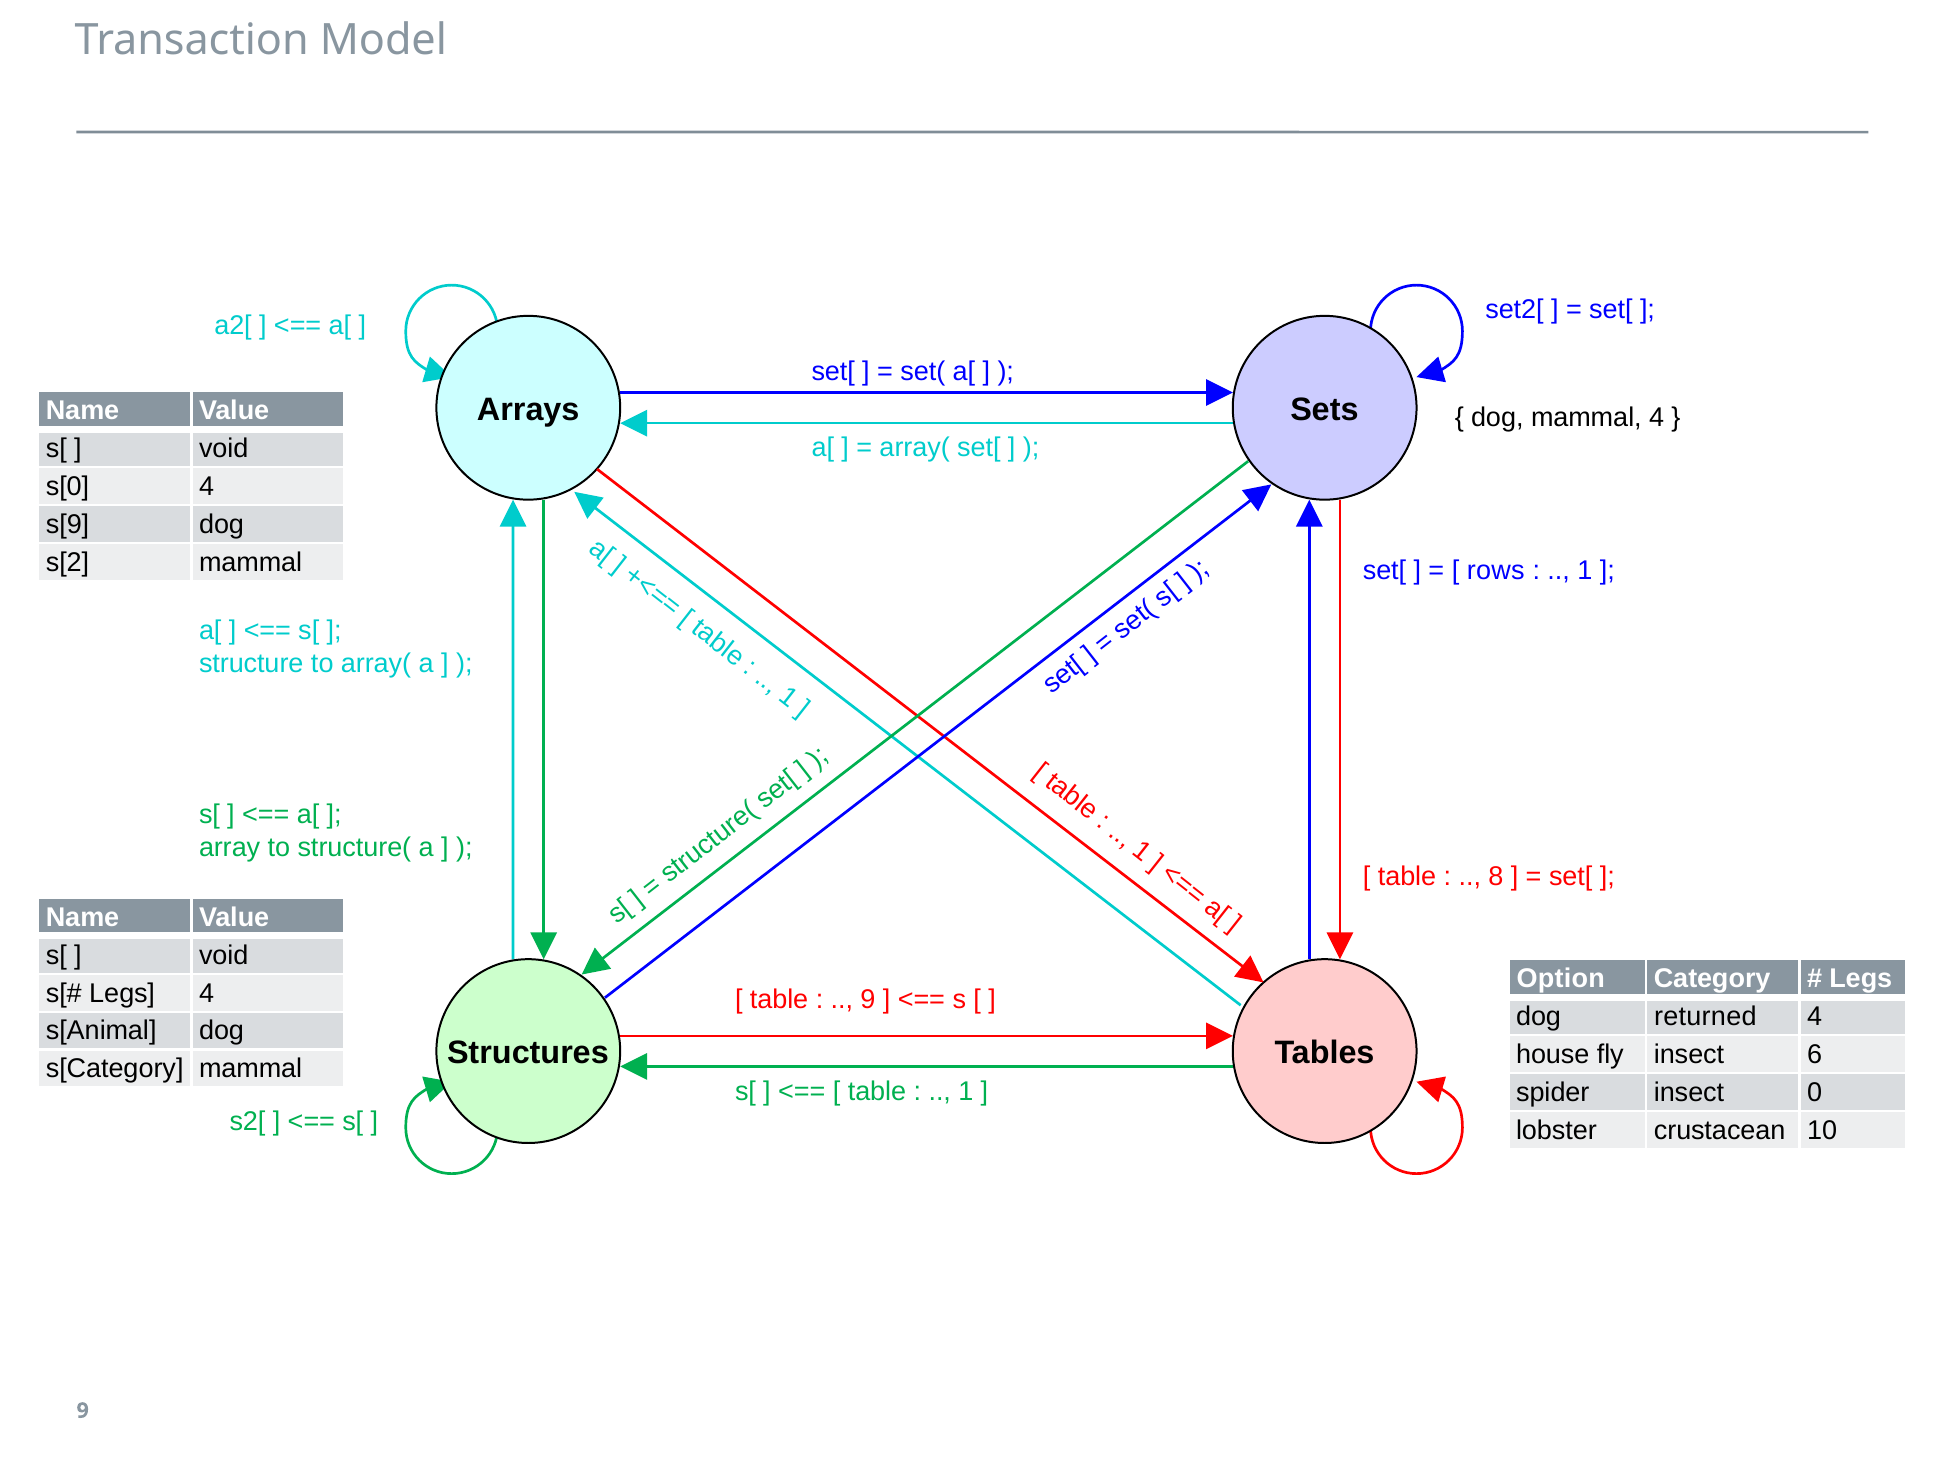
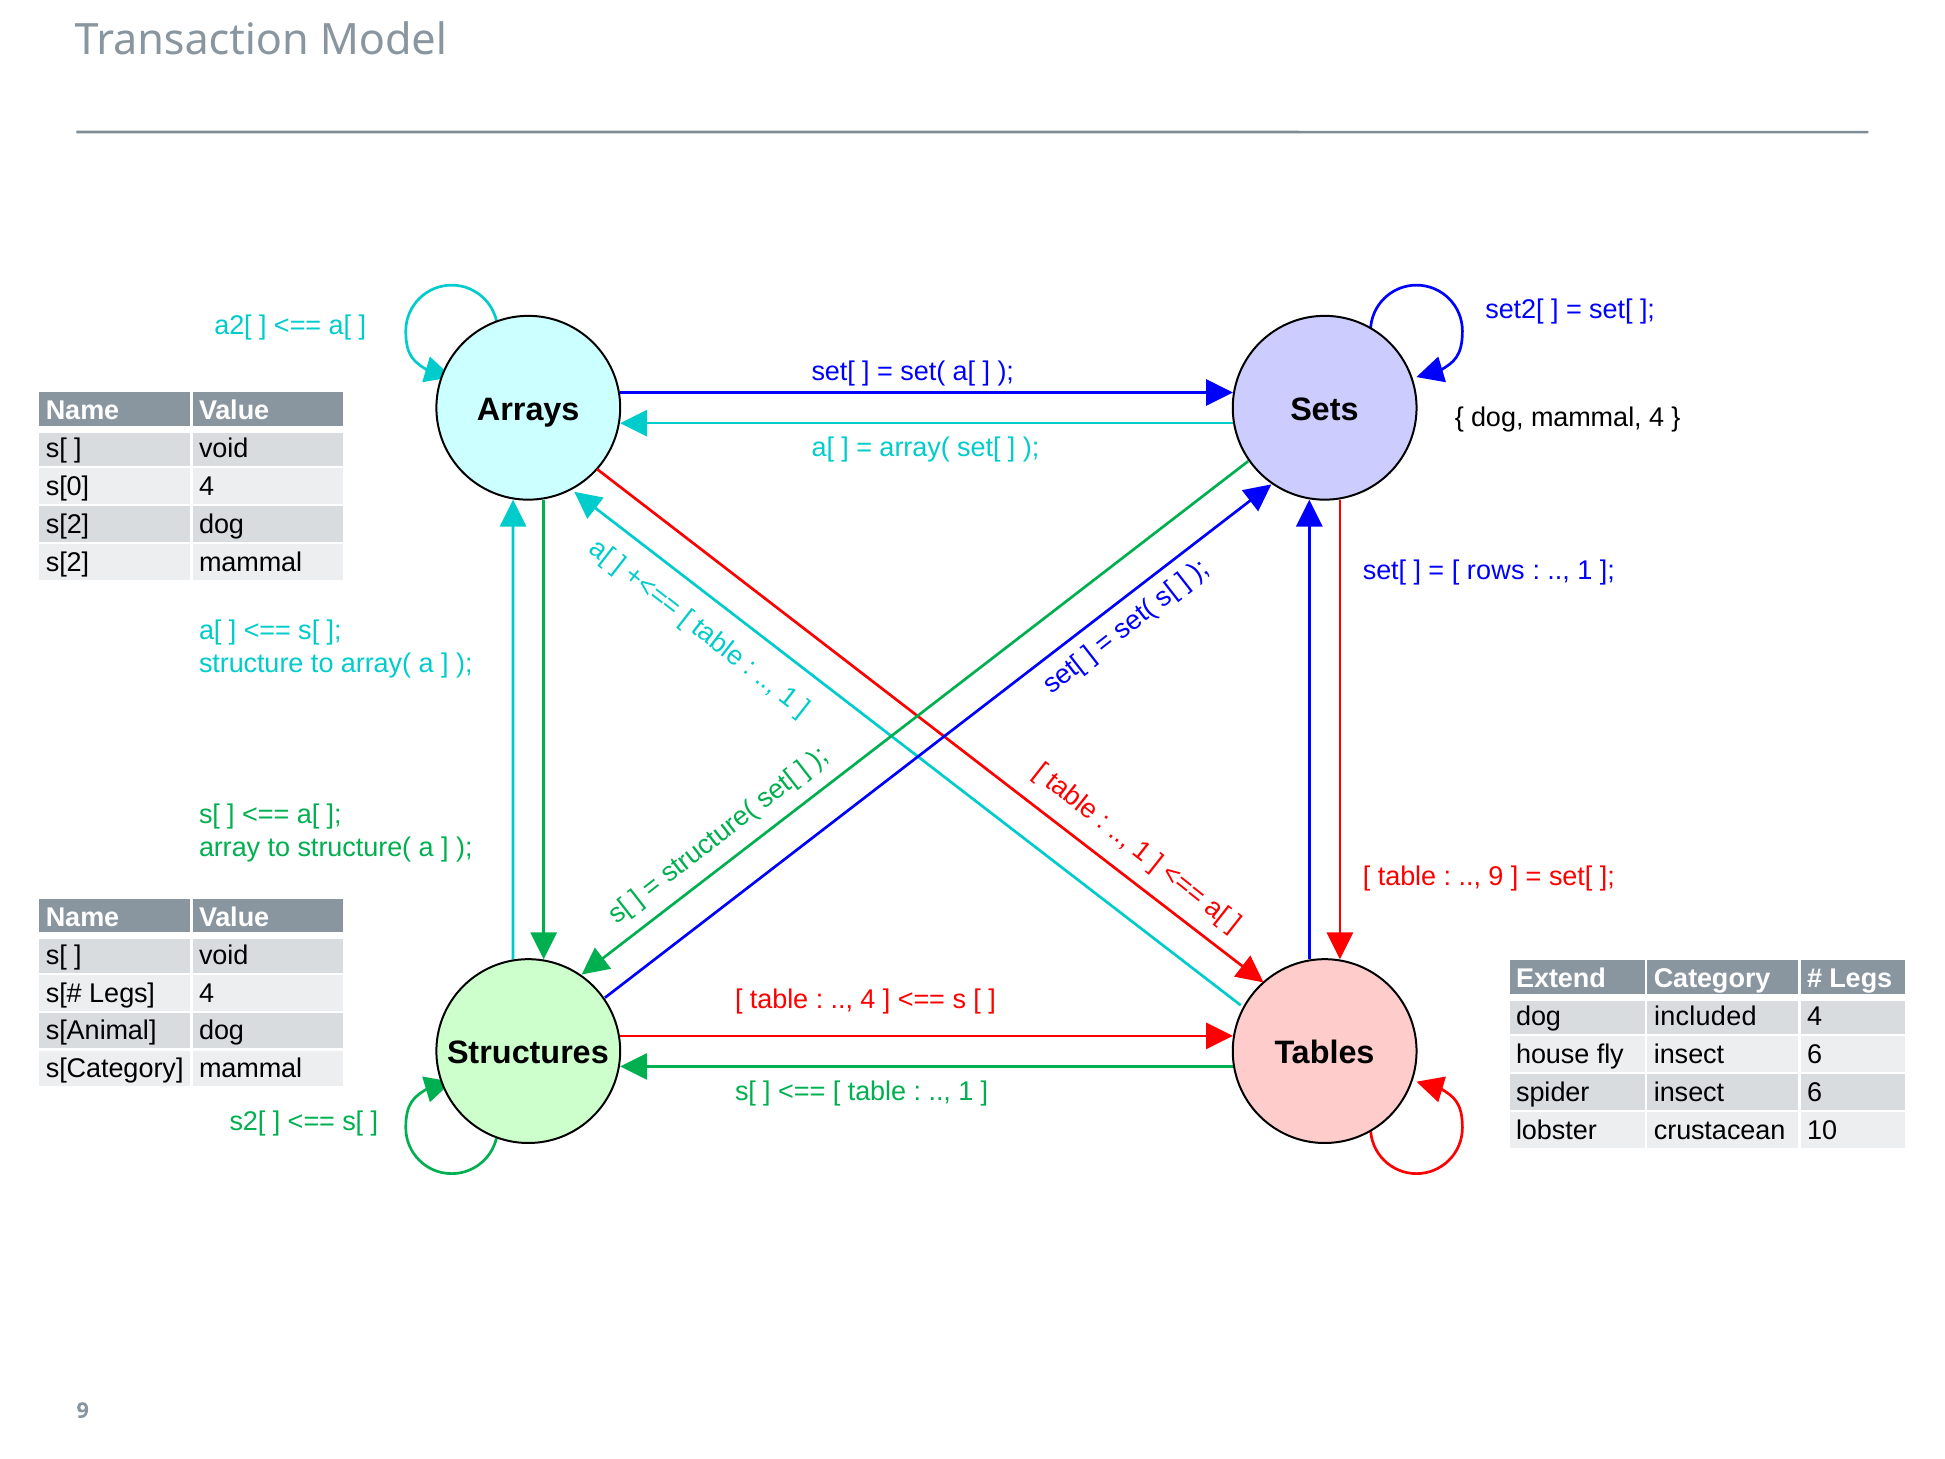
s[9 at (68, 524): s[9 -> s[2
8 at (1496, 877): 8 -> 9
Option: Option -> Extend
9 at (868, 999): 9 -> 4
returned: returned -> included
spider insect 0: 0 -> 6
